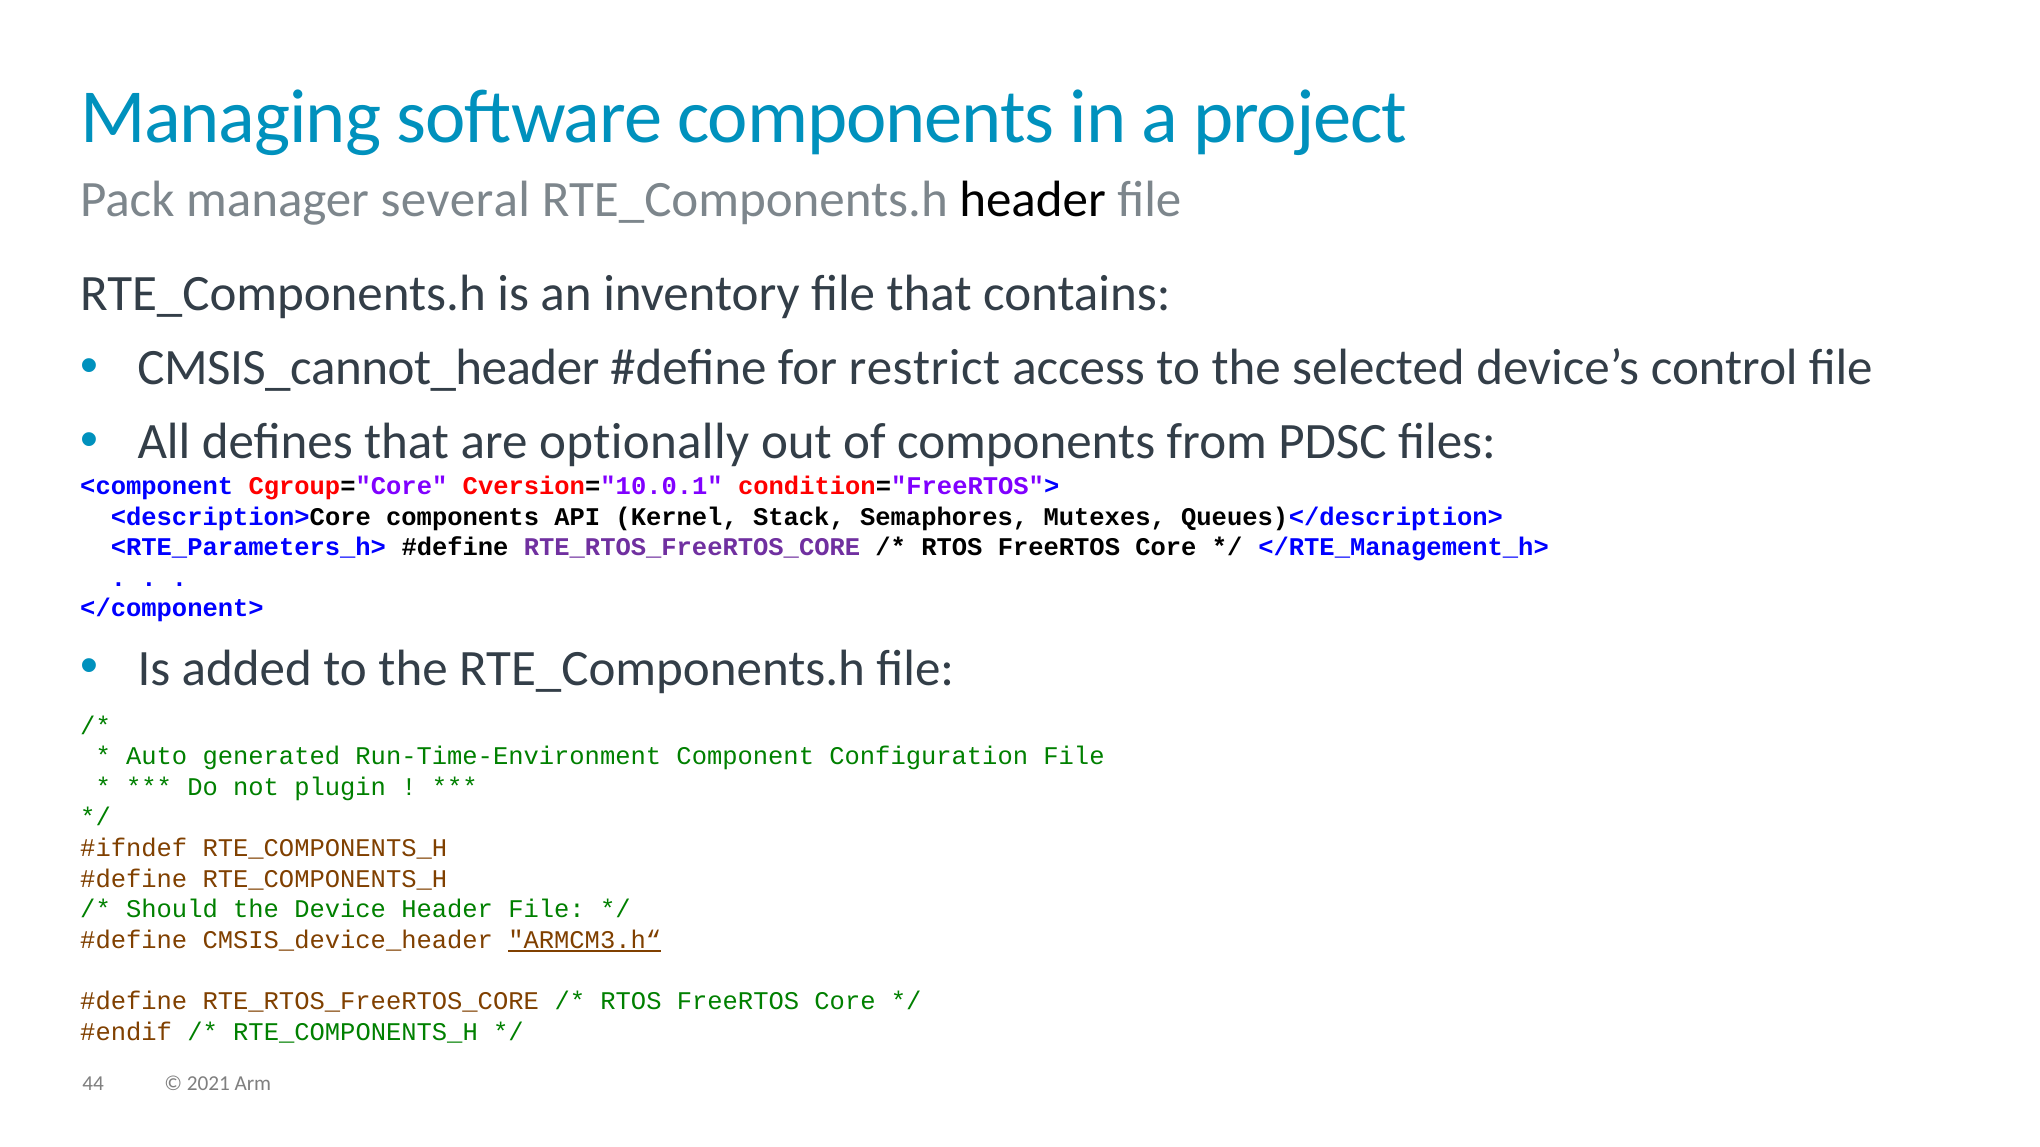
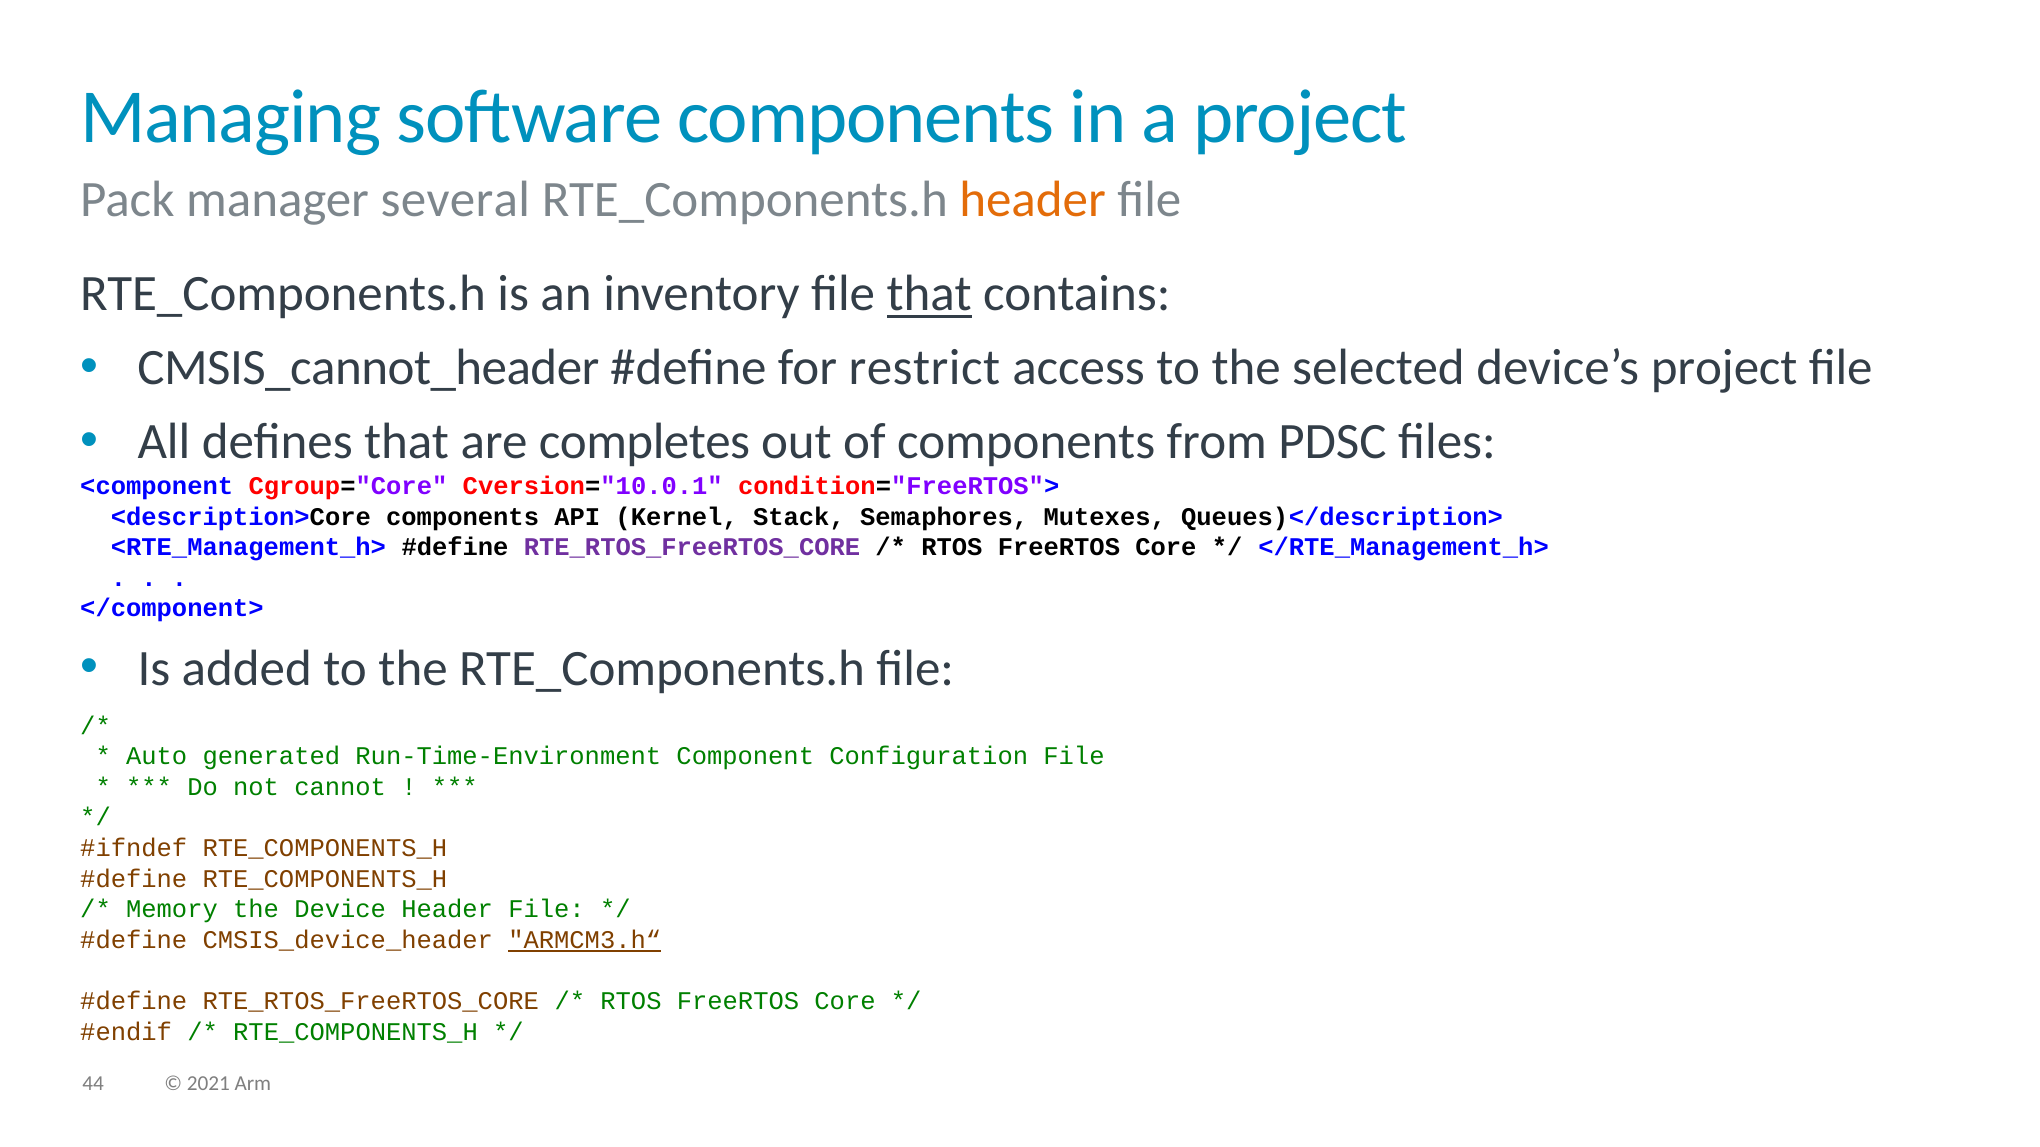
header at (1033, 200) colour: black -> orange
that at (929, 294) underline: none -> present
device’s control: control -> project
optionally: optionally -> completes
<RTE_Parameters_h>: <RTE_Parameters_h> -> <RTE_Management_h>
plugin: plugin -> cannot
Should: Should -> Memory
